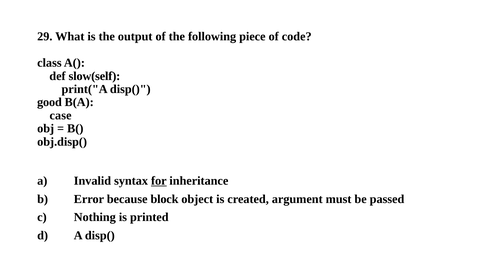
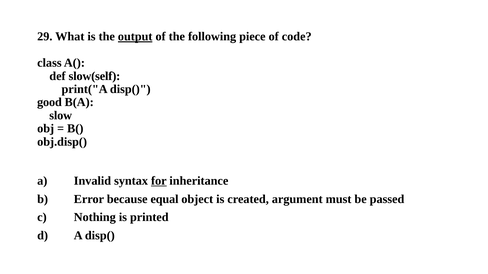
output underline: none -> present
case: case -> slow
block: block -> equal
